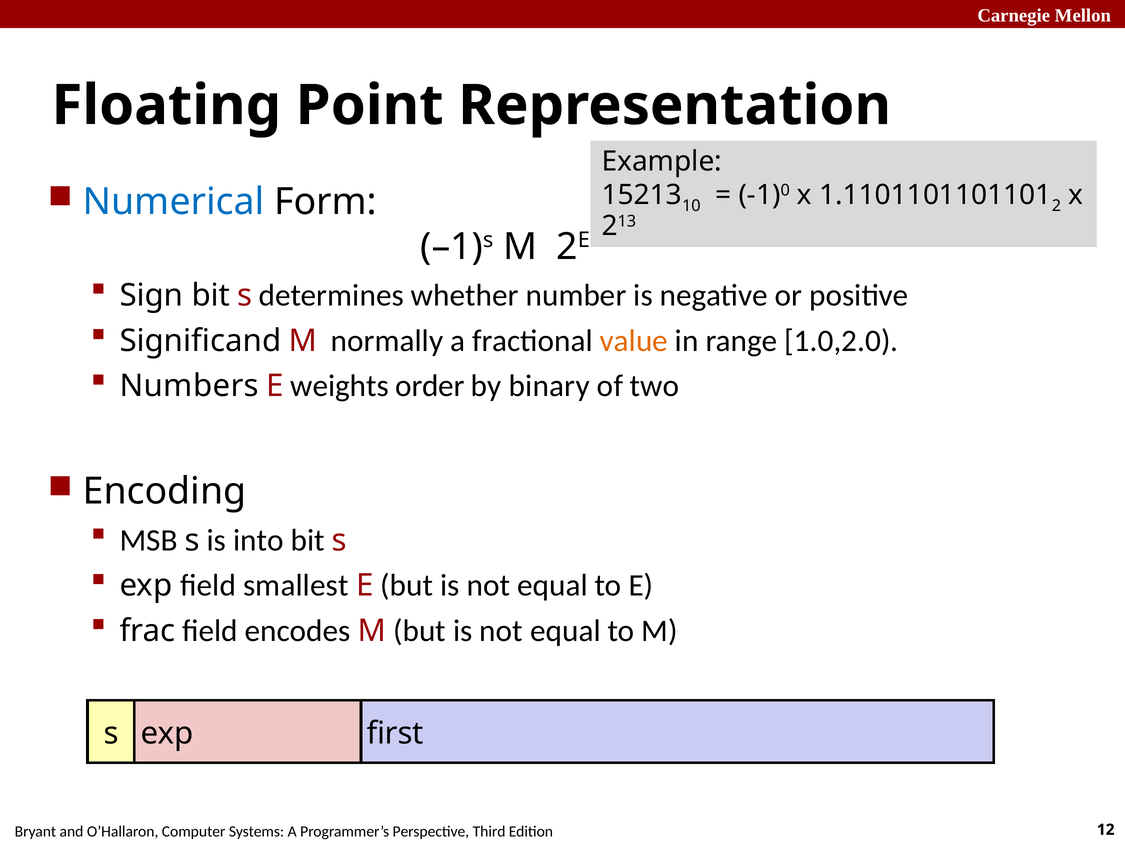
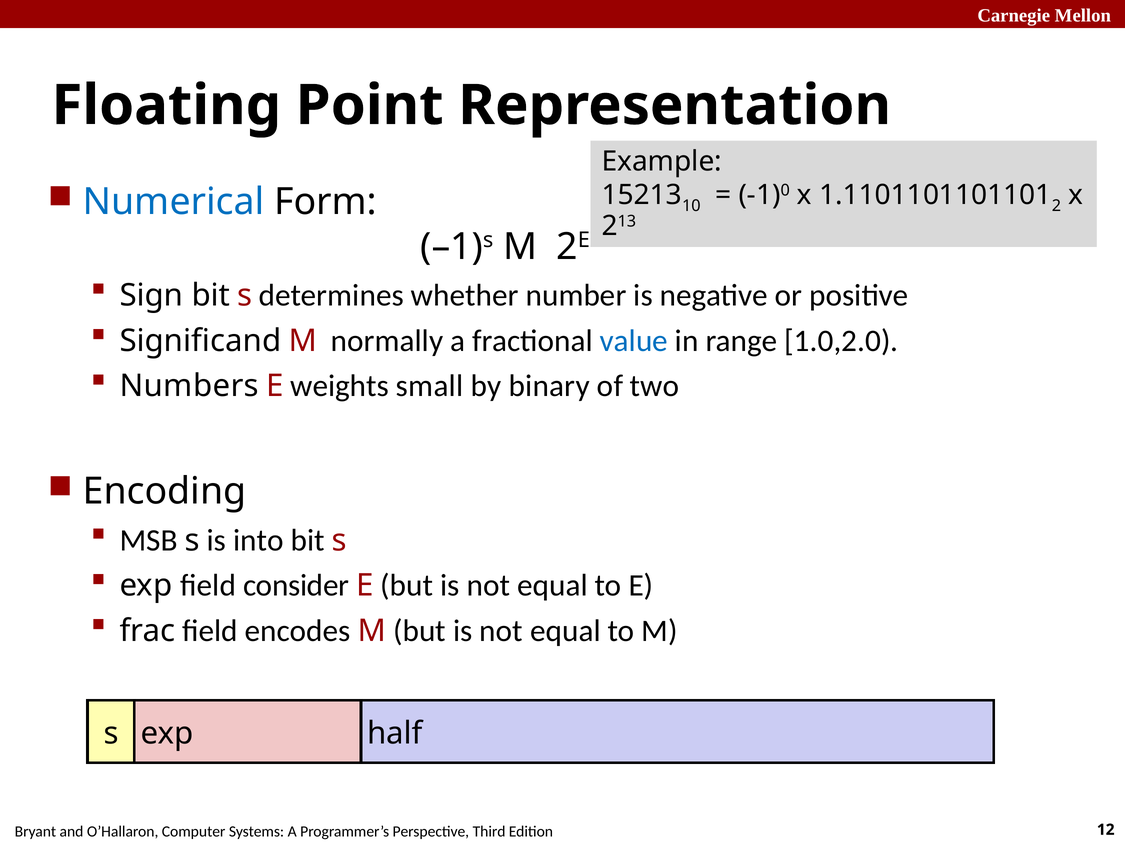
value colour: orange -> blue
order: order -> small
smallest: smallest -> consider
first: first -> half
